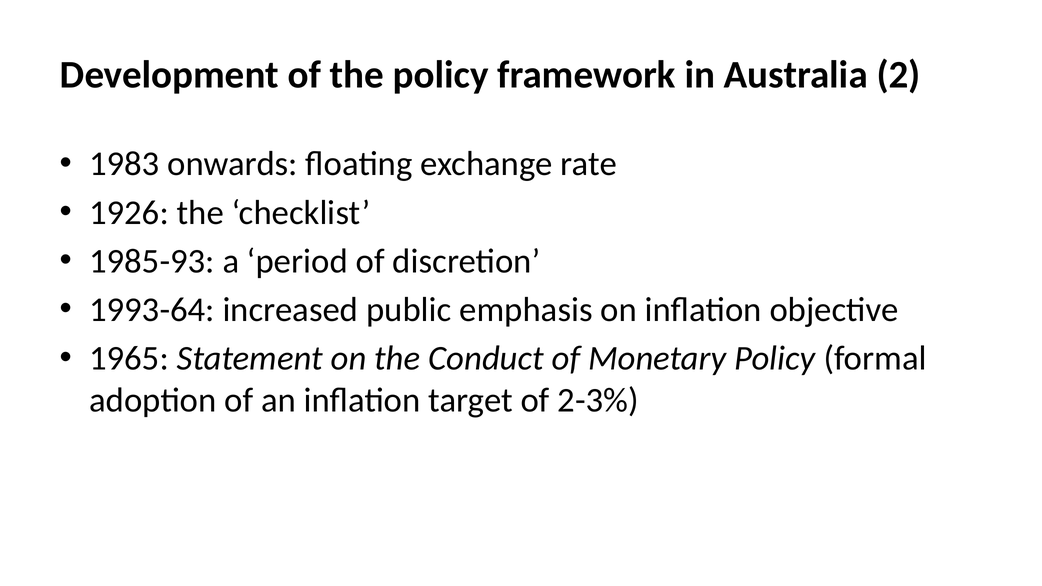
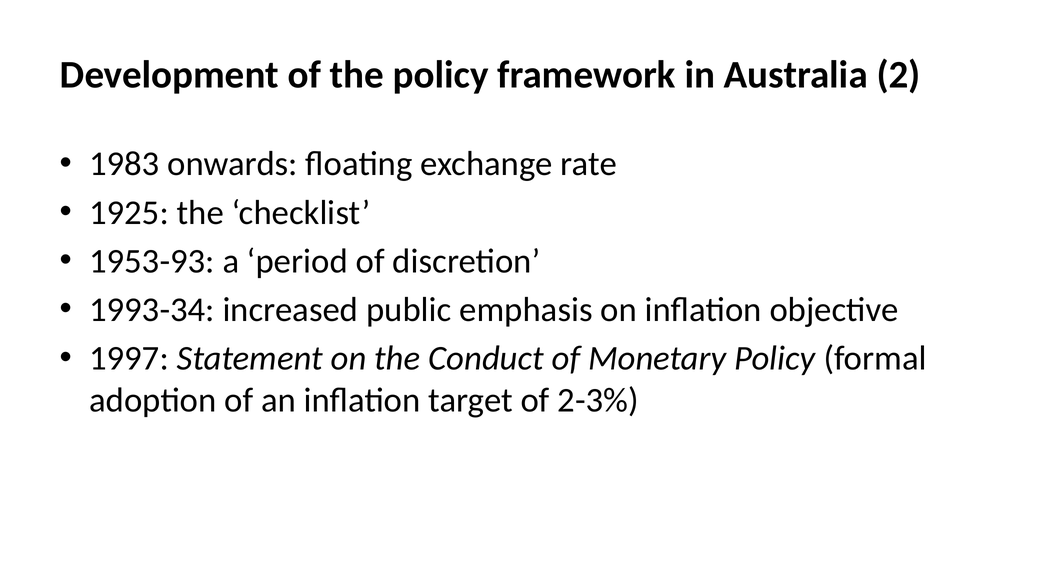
1926: 1926 -> 1925
1985-93: 1985-93 -> 1953-93
1993-64: 1993-64 -> 1993-34
1965: 1965 -> 1997
